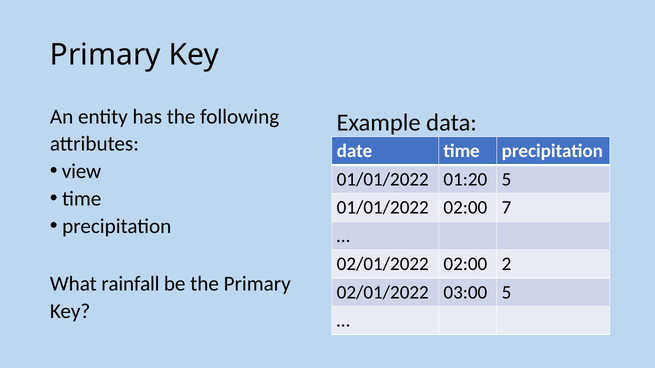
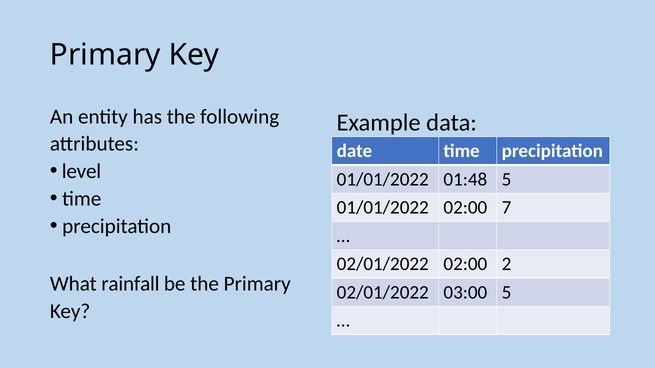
view: view -> level
01:20: 01:20 -> 01:48
